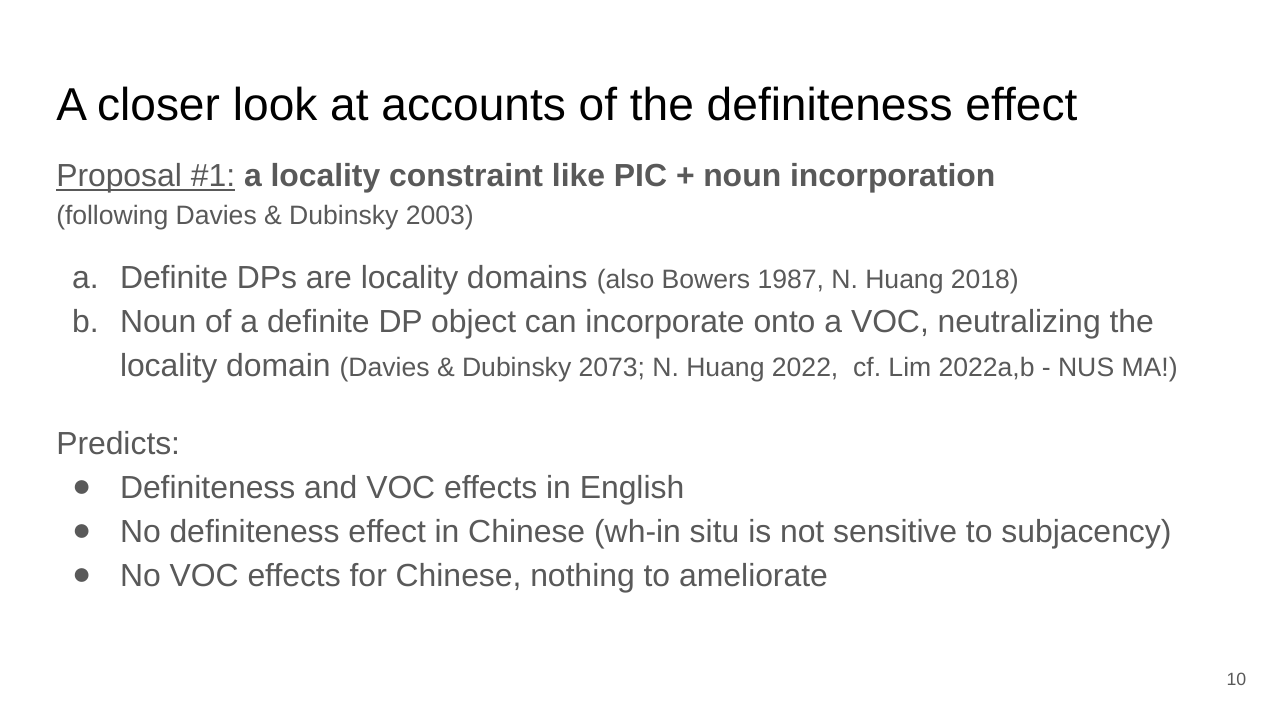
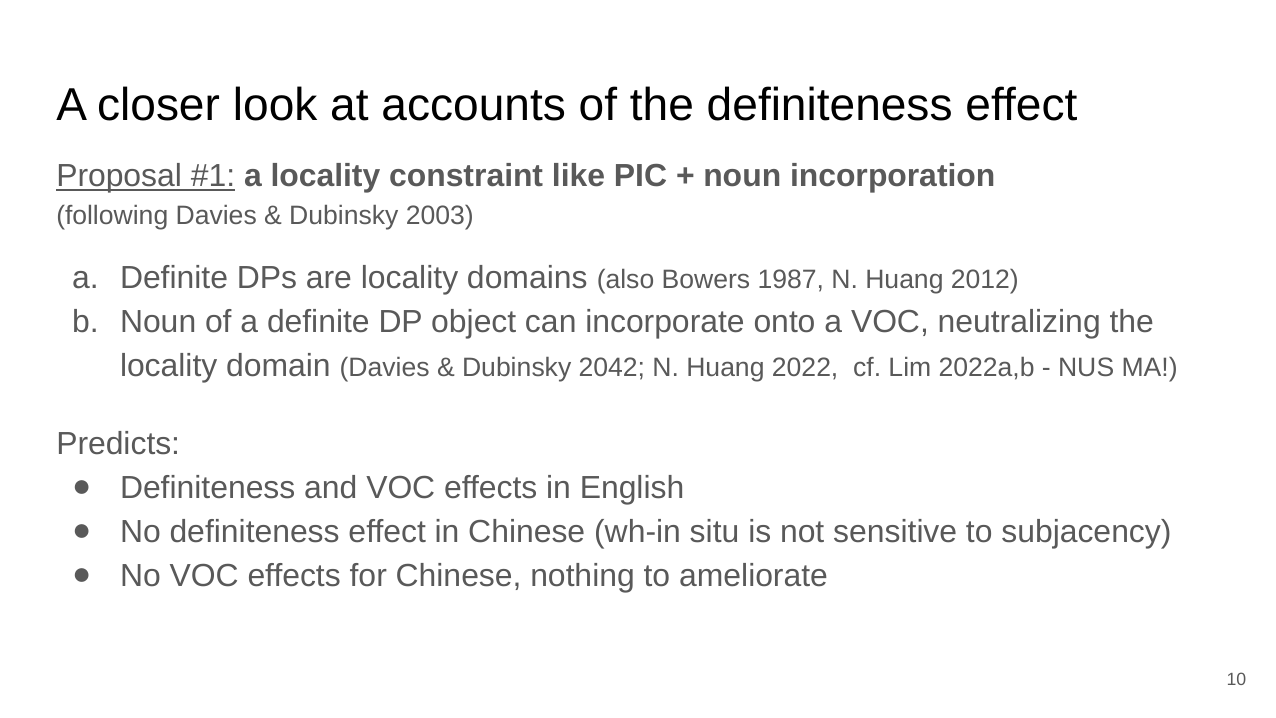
2018: 2018 -> 2012
2073: 2073 -> 2042
